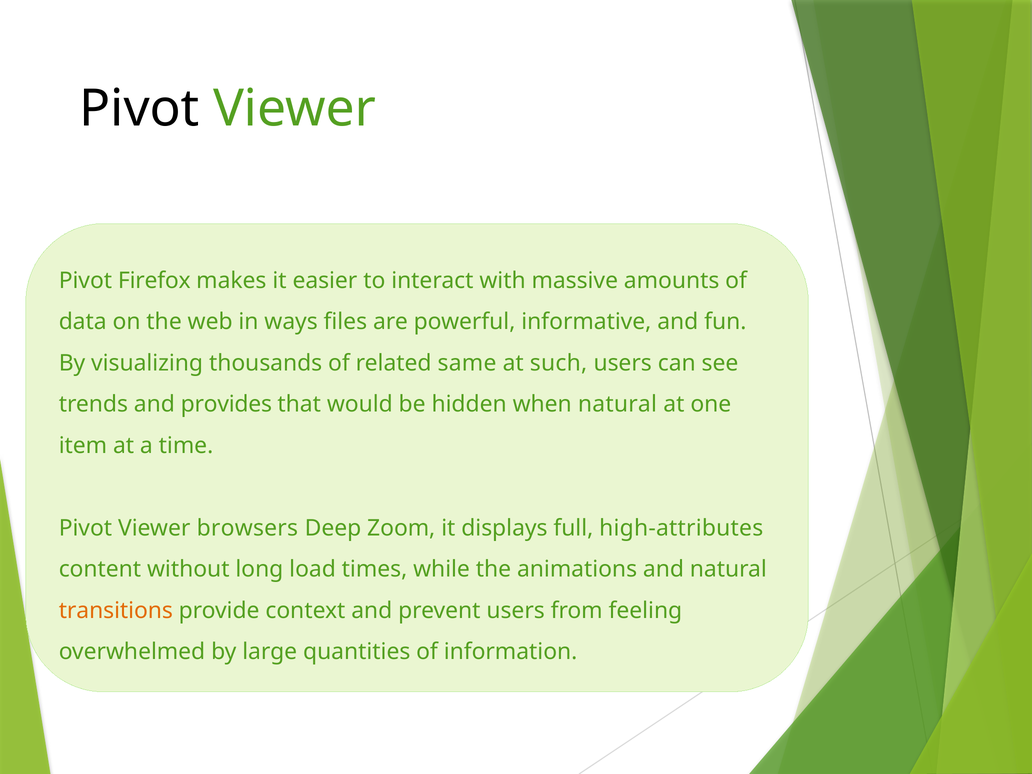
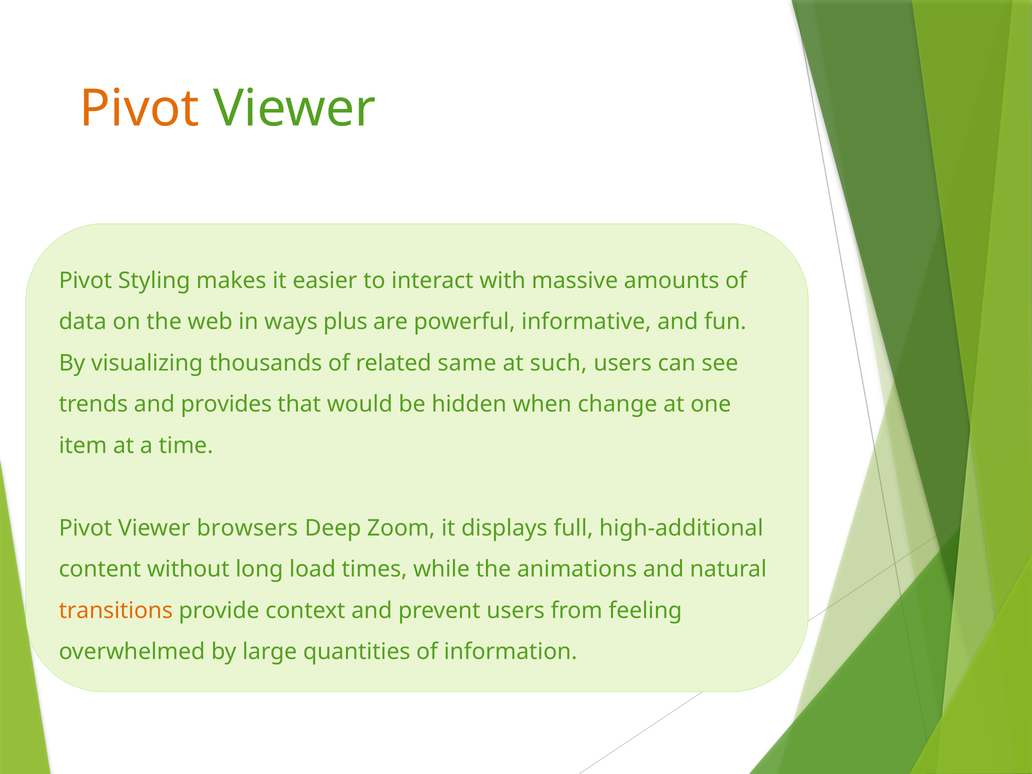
Pivot at (139, 109) colour: black -> orange
Firefox: Firefox -> Styling
files: files -> plus
when natural: natural -> change
high-attributes: high-attributes -> high-additional
